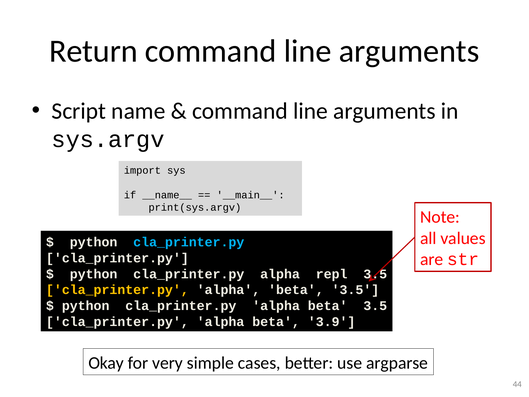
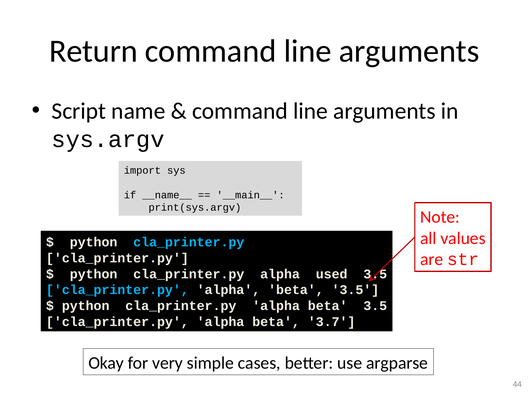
repl: repl -> used
cla_printer.py at (117, 290) colour: yellow -> light blue
3.9: 3.9 -> 3.7
